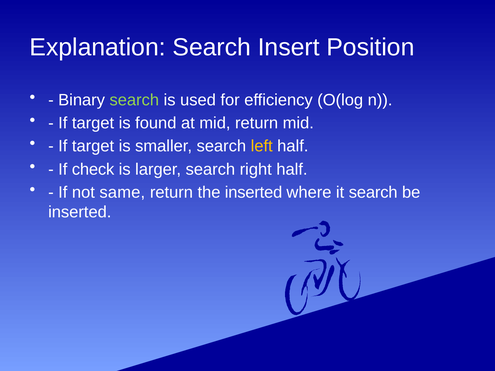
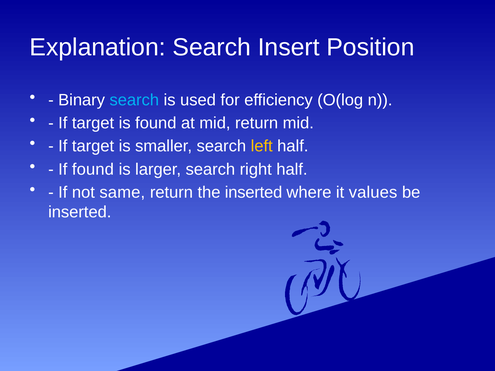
search at (134, 100) colour: light green -> light blue
If check: check -> found
it search: search -> values
